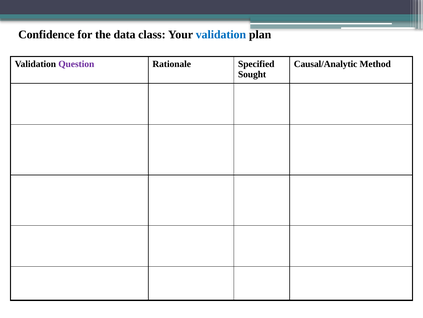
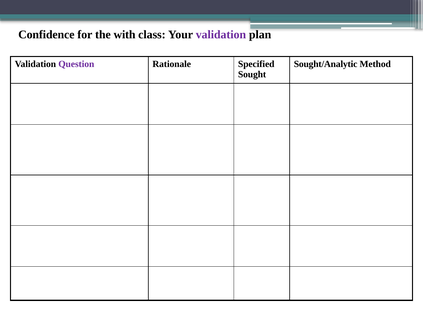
data: data -> with
validation at (221, 35) colour: blue -> purple
Causal/Analytic: Causal/Analytic -> Sought/Analytic
